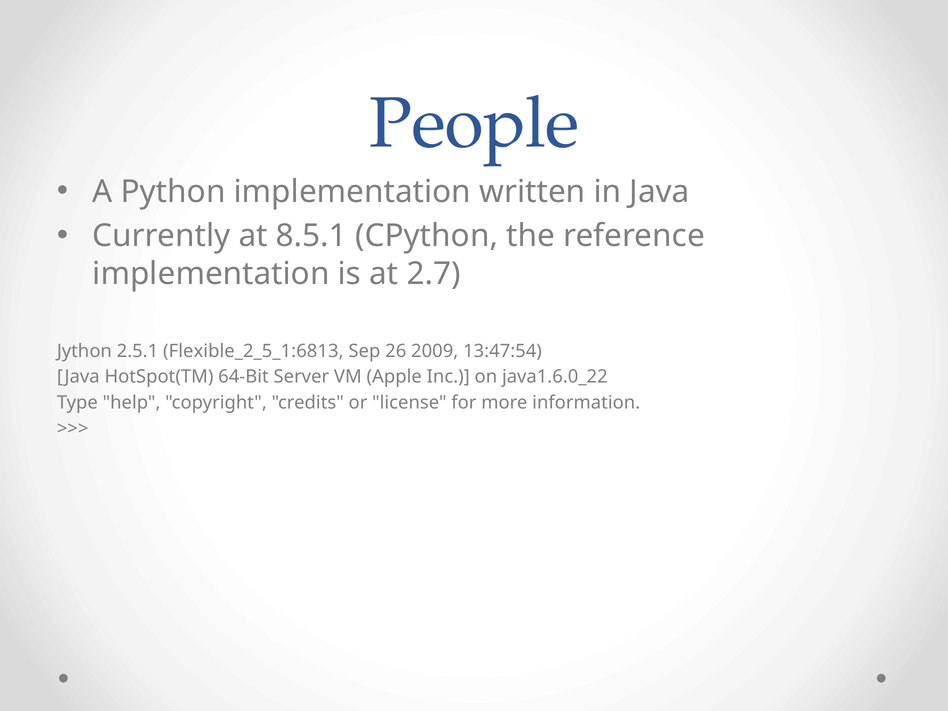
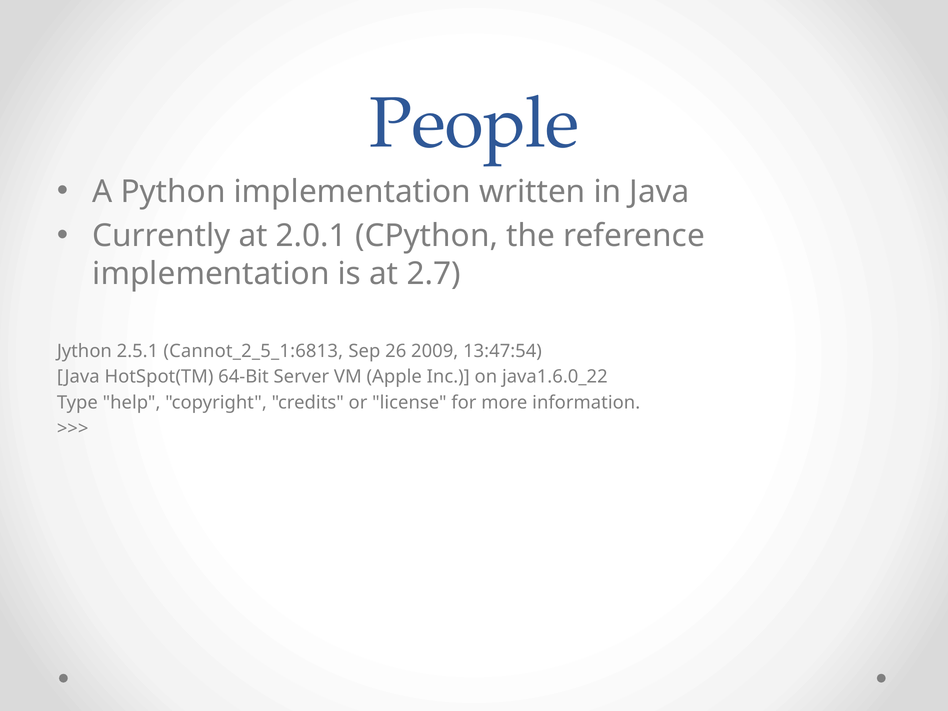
8.5.1: 8.5.1 -> 2.0.1
Flexible_2_5_1:6813: Flexible_2_5_1:6813 -> Cannot_2_5_1:6813
